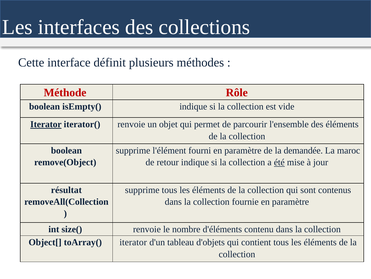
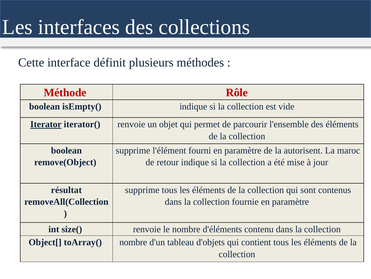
demandée: demandée -> autorisent
été underline: present -> none
toArray( iterator: iterator -> nombre
